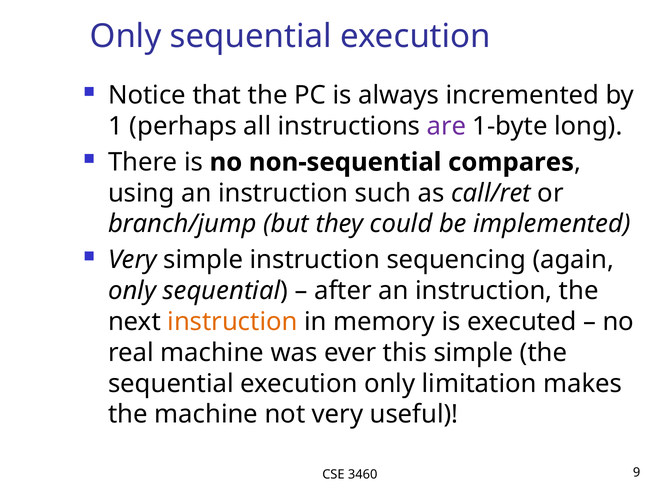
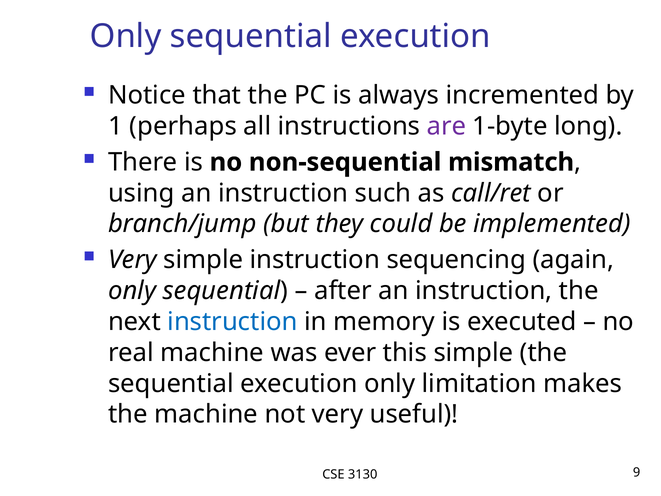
compares: compares -> mismatch
instruction at (232, 322) colour: orange -> blue
3460: 3460 -> 3130
